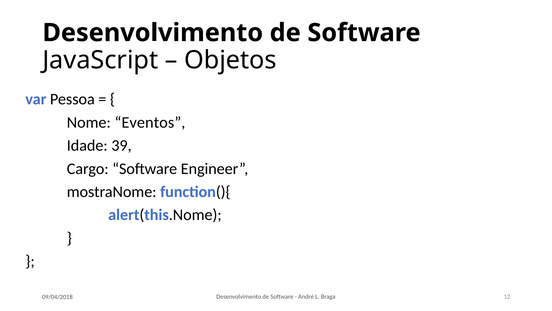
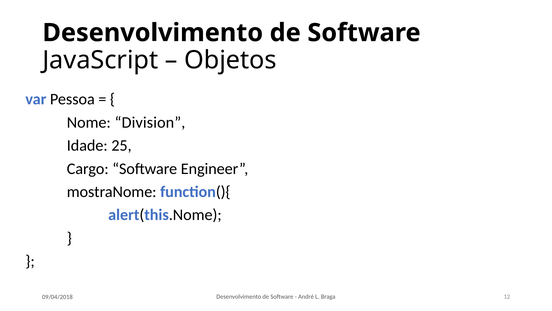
Eventos: Eventos -> Division
39: 39 -> 25
